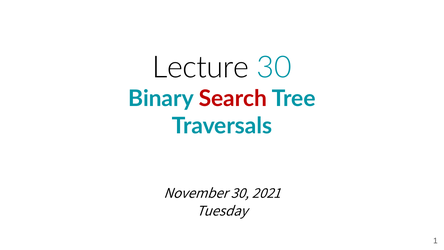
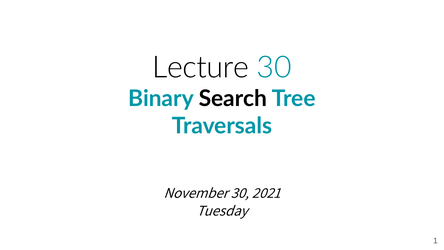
Search colour: red -> black
